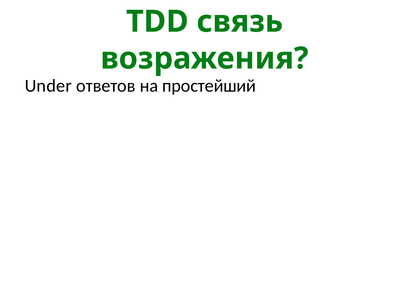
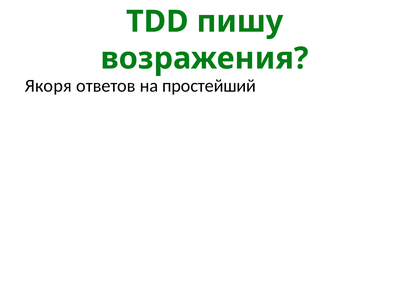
связь: связь -> пишу
Under: Under -> Якоря
